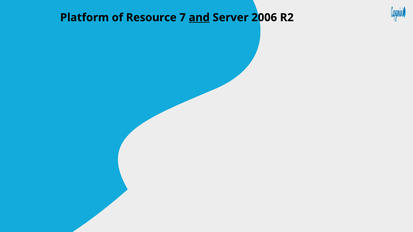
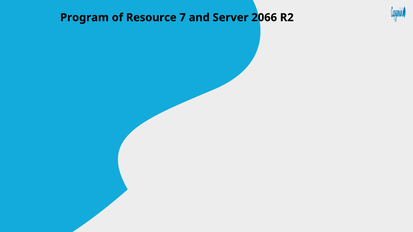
Platform: Platform -> Program
and underline: present -> none
2006: 2006 -> 2066
